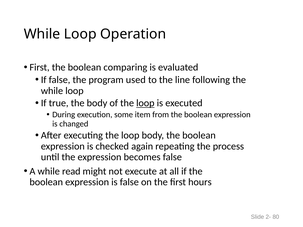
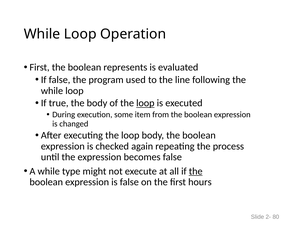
comparing: comparing -> represents
read: read -> type
the at (196, 171) underline: none -> present
